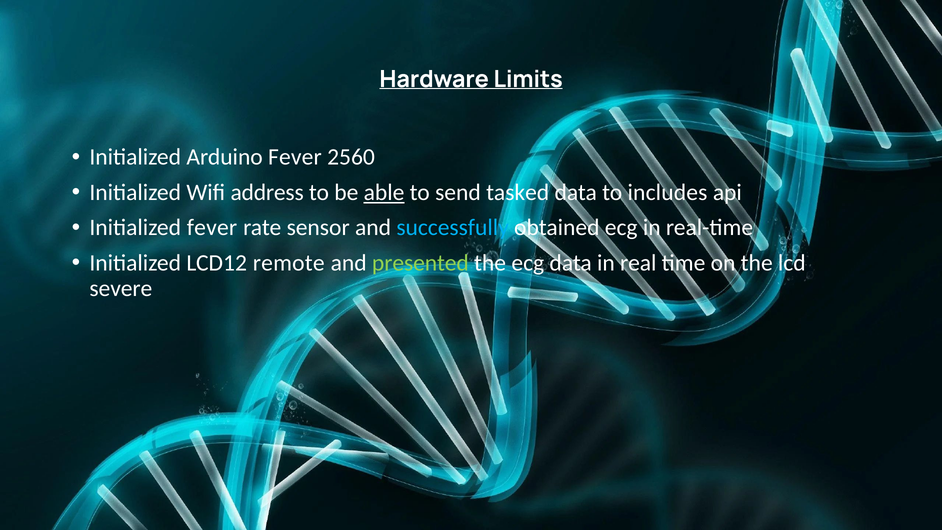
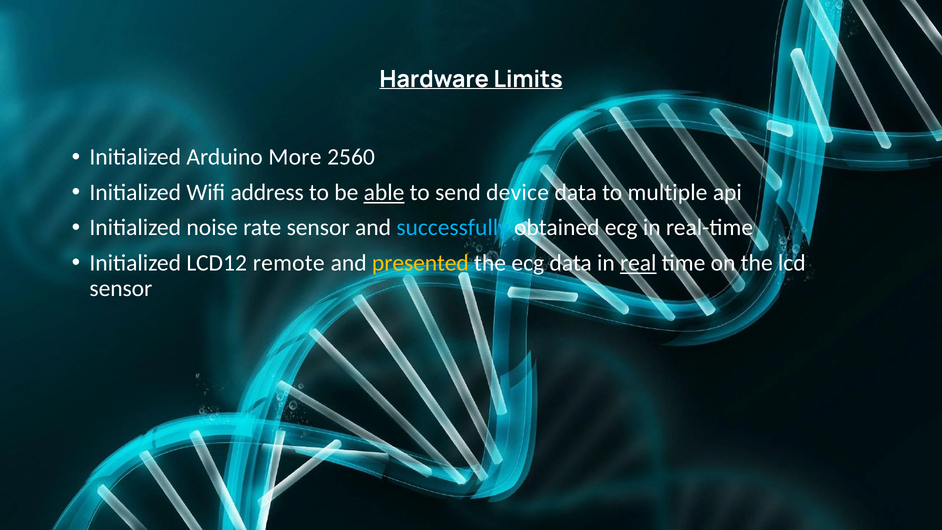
Arduino Fever: Fever -> More
tasked: tasked -> device
includes: includes -> multiple
Initialized fever: fever -> noise
presented colour: light green -> yellow
real underline: none -> present
severe at (121, 288): severe -> sensor
